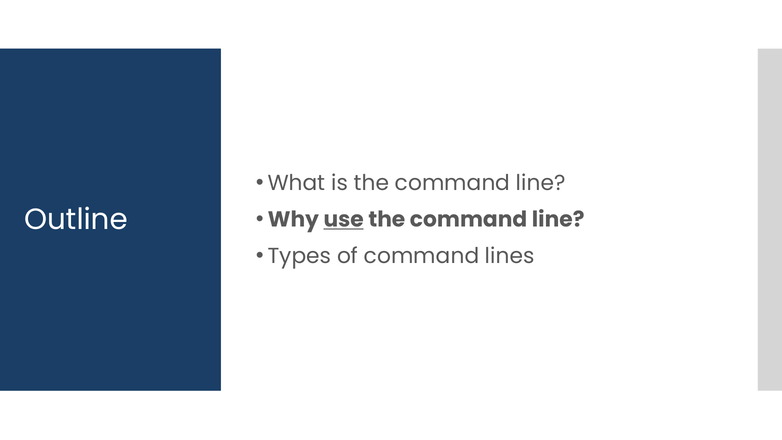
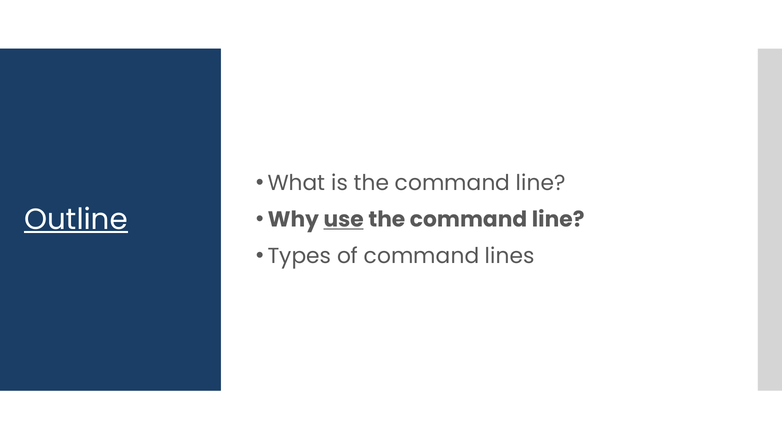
Outline underline: none -> present
